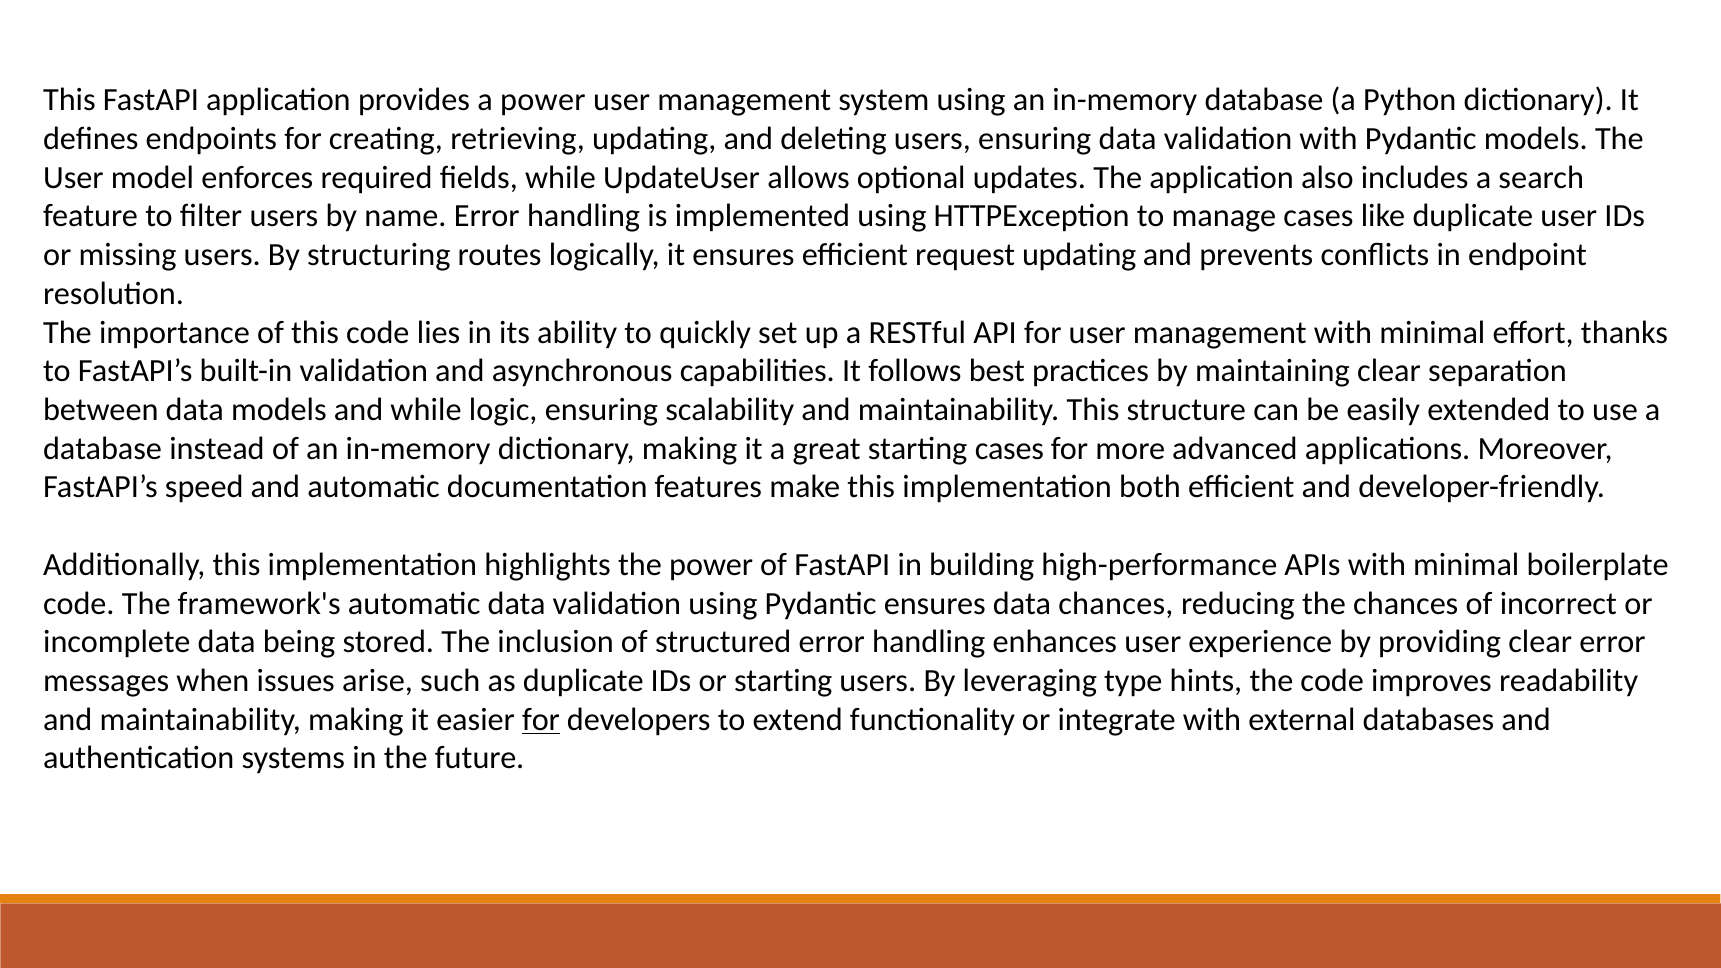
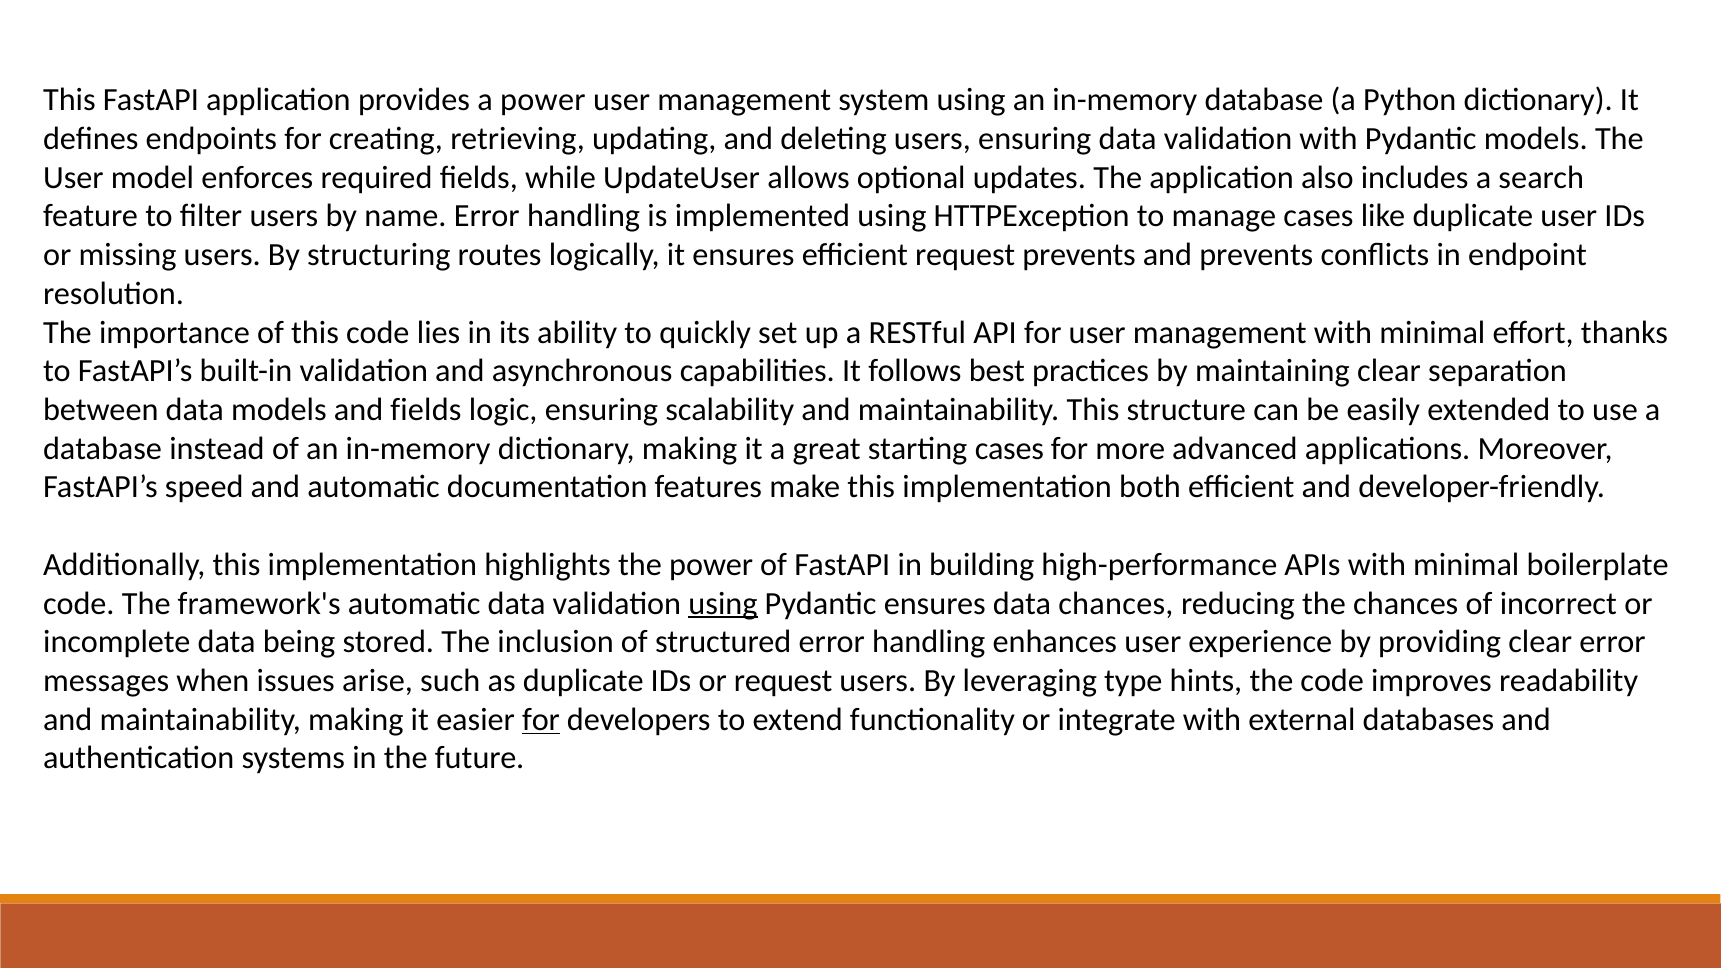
request updating: updating -> prevents
and while: while -> fields
using at (723, 603) underline: none -> present
or starting: starting -> request
